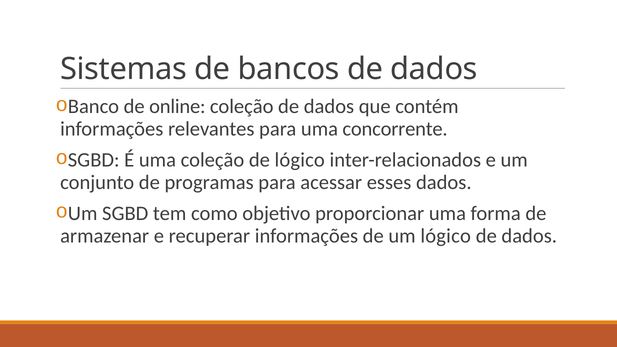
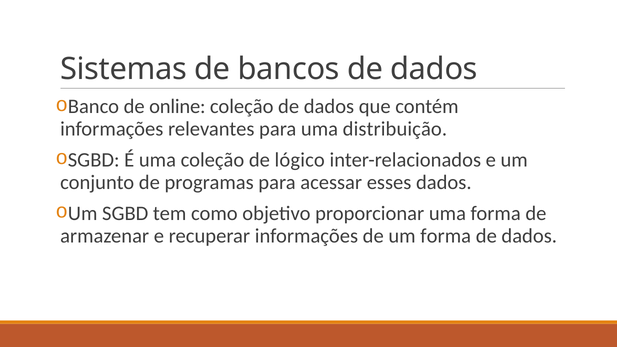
concorrente: concorrente -> distribuição
um lógico: lógico -> forma
